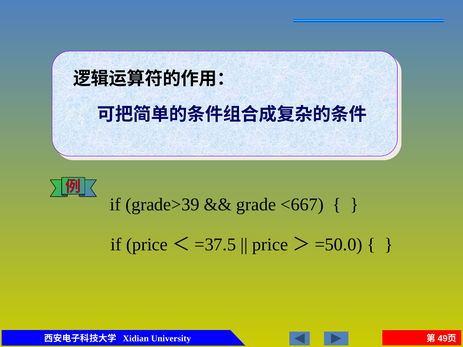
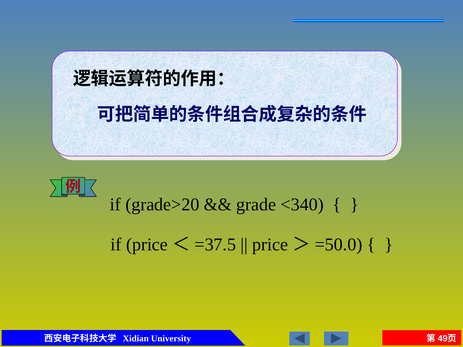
grade>39: grade>39 -> grade>20
<667: <667 -> <340
